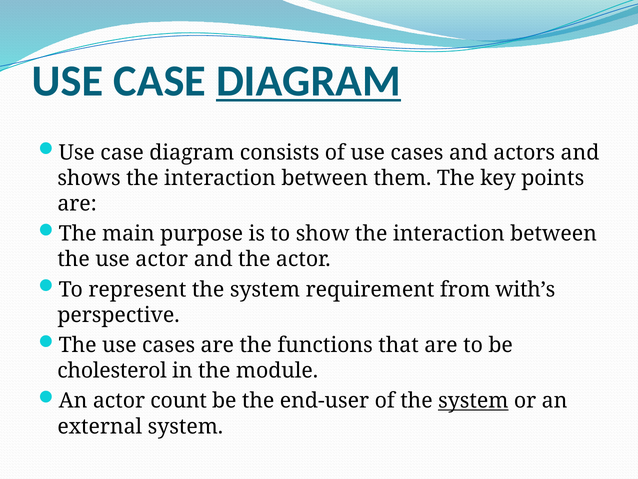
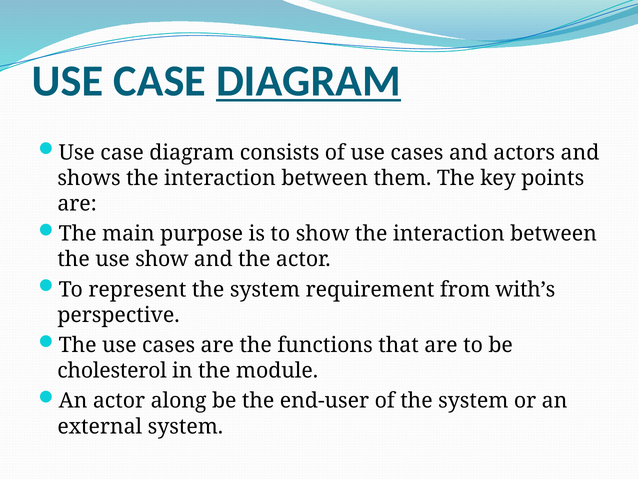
use actor: actor -> show
count: count -> along
system at (473, 401) underline: present -> none
